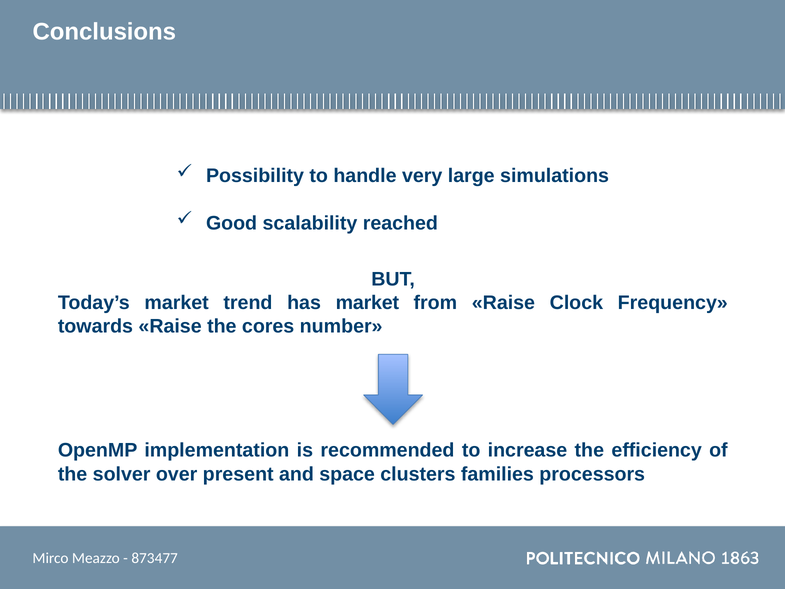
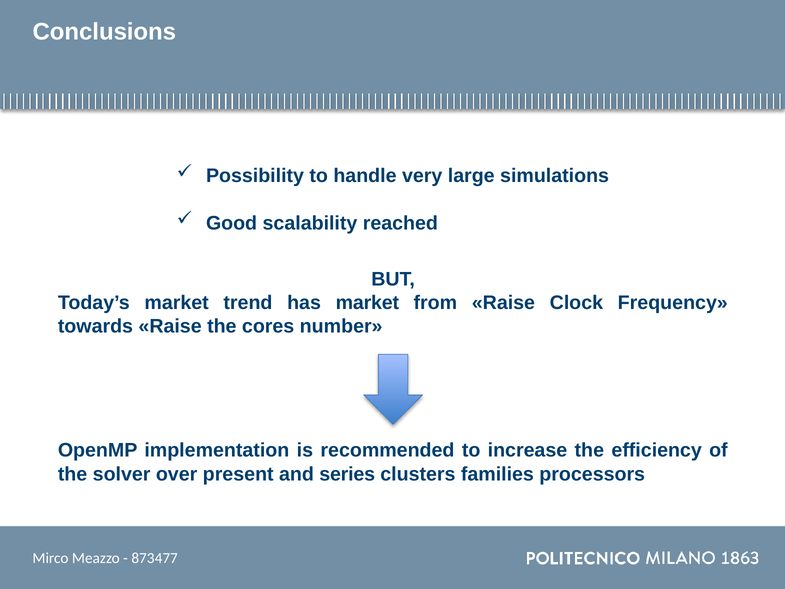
space: space -> series
